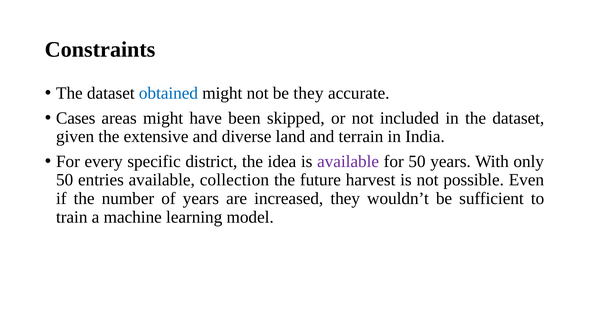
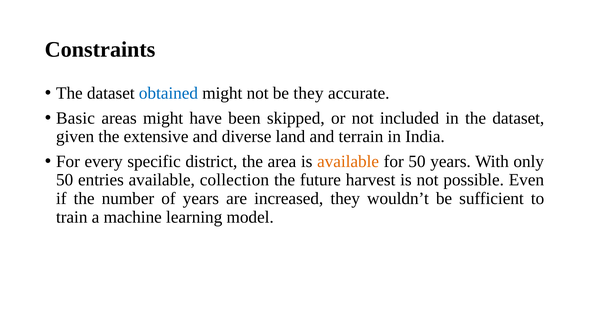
Cases: Cases -> Basic
idea: idea -> area
available at (348, 161) colour: purple -> orange
